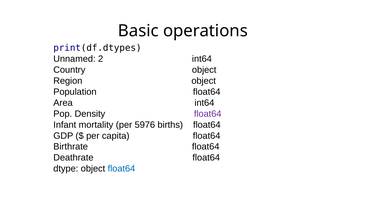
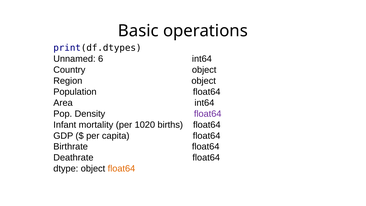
2: 2 -> 6
5976: 5976 -> 1020
float64 at (121, 169) colour: blue -> orange
